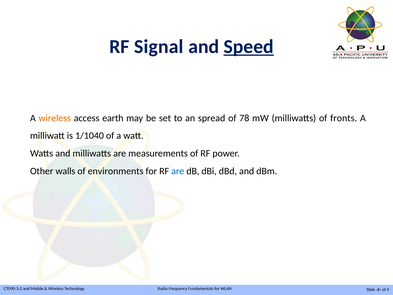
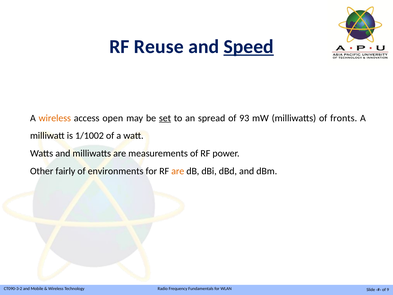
Signal: Signal -> Reuse
earth: earth -> open
set underline: none -> present
78: 78 -> 93
1/1040: 1/1040 -> 1/1002
walls: walls -> fairly
are at (178, 171) colour: blue -> orange
